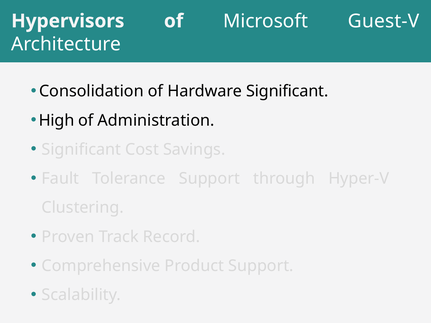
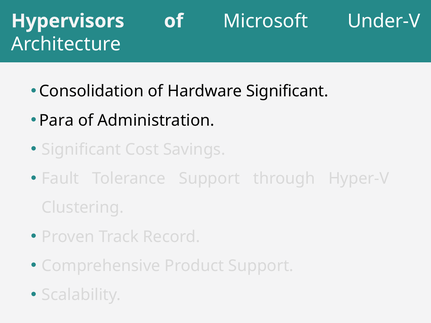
Guest-V: Guest-V -> Under-V
High: High -> Para
